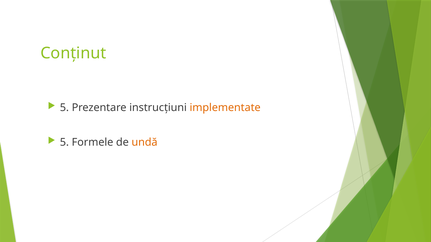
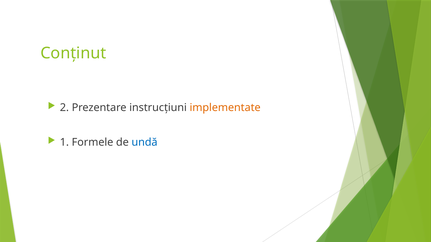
5 at (64, 108): 5 -> 2
5 at (64, 143): 5 -> 1
undă colour: orange -> blue
